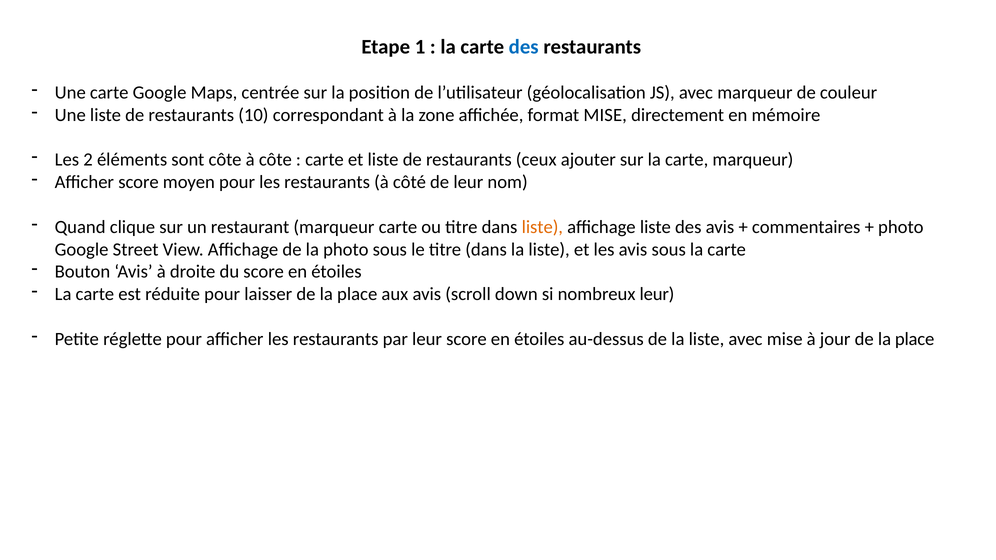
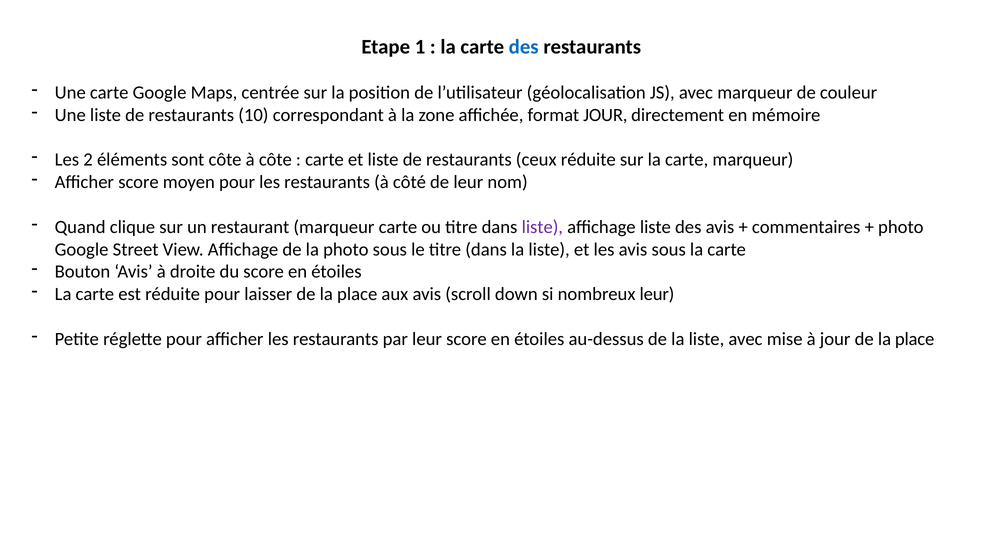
format MISE: MISE -> JOUR
ceux ajouter: ajouter -> réduite
liste at (542, 227) colour: orange -> purple
